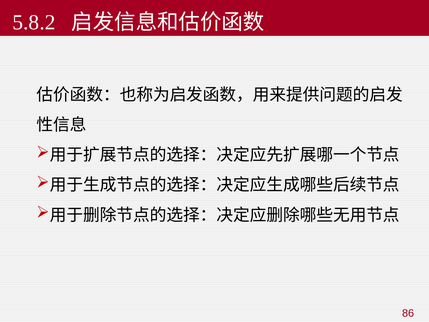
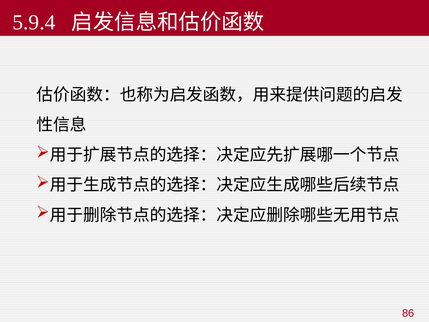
5.8.2: 5.8.2 -> 5.9.4
